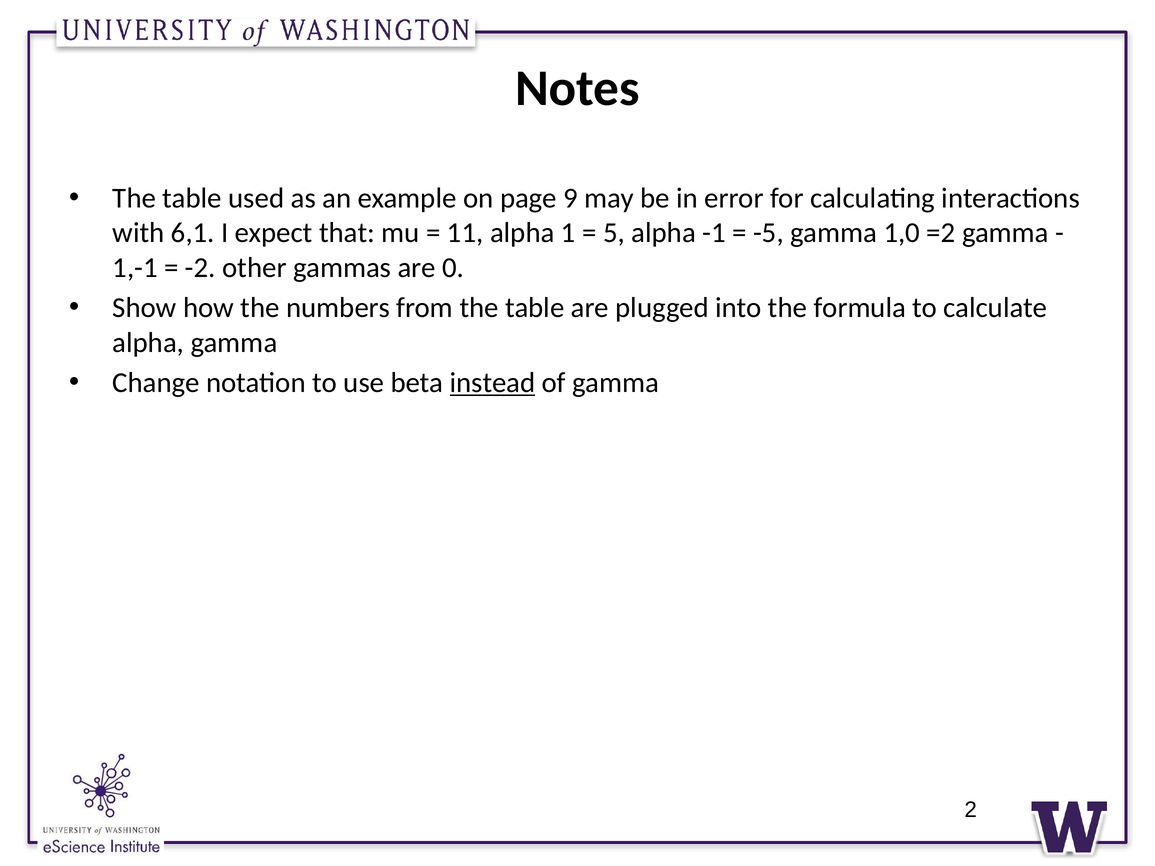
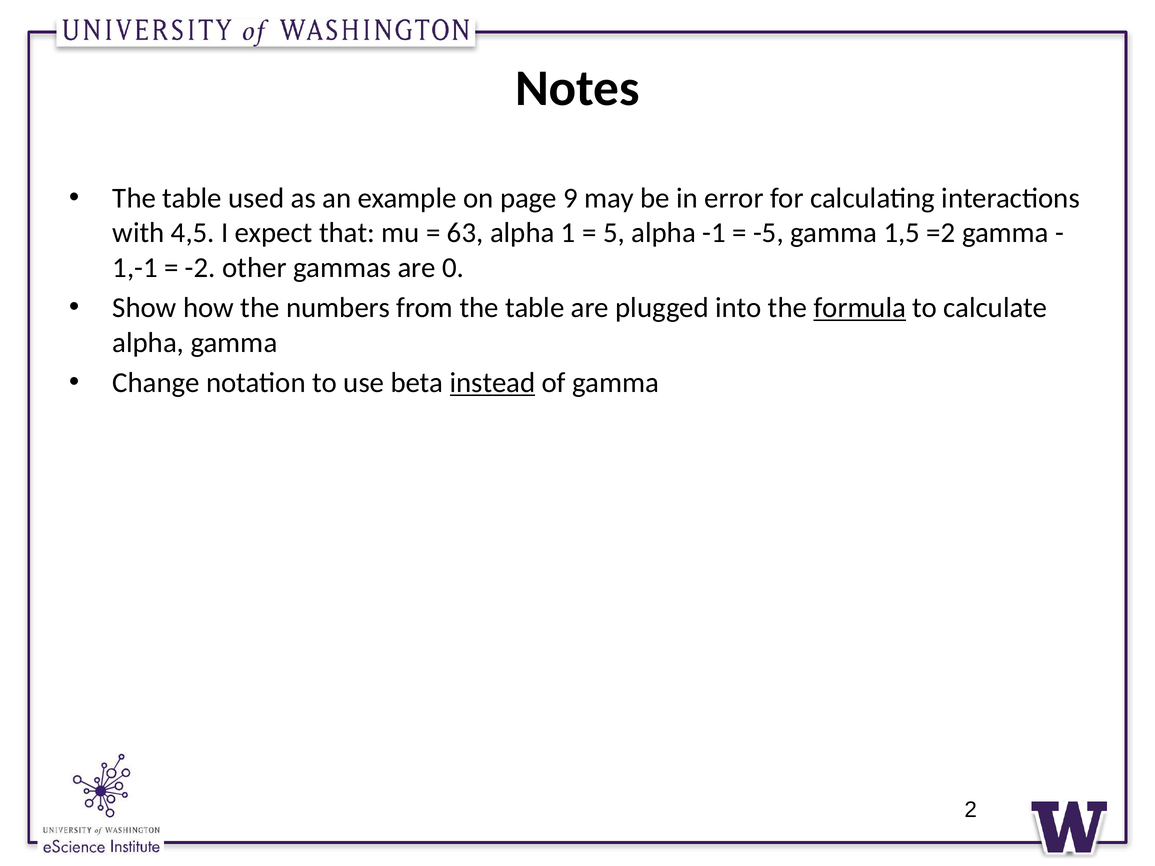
6,1: 6,1 -> 4,5
11: 11 -> 63
1,0: 1,0 -> 1,5
formula underline: none -> present
